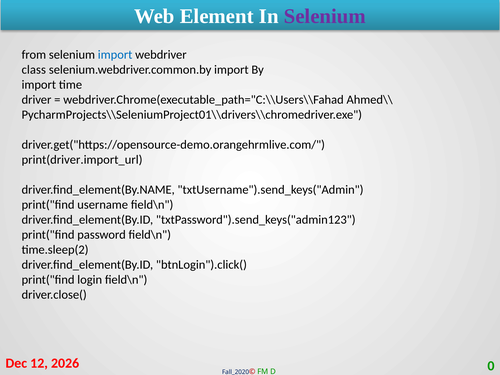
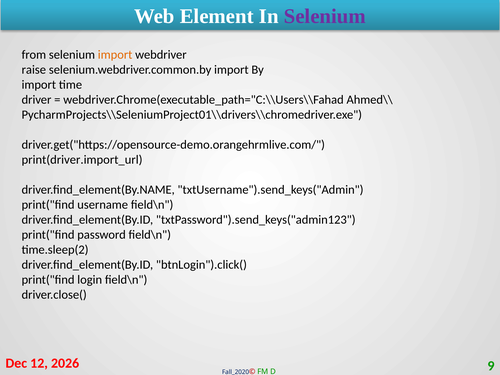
import at (115, 55) colour: blue -> orange
class: class -> raise
0: 0 -> 9
